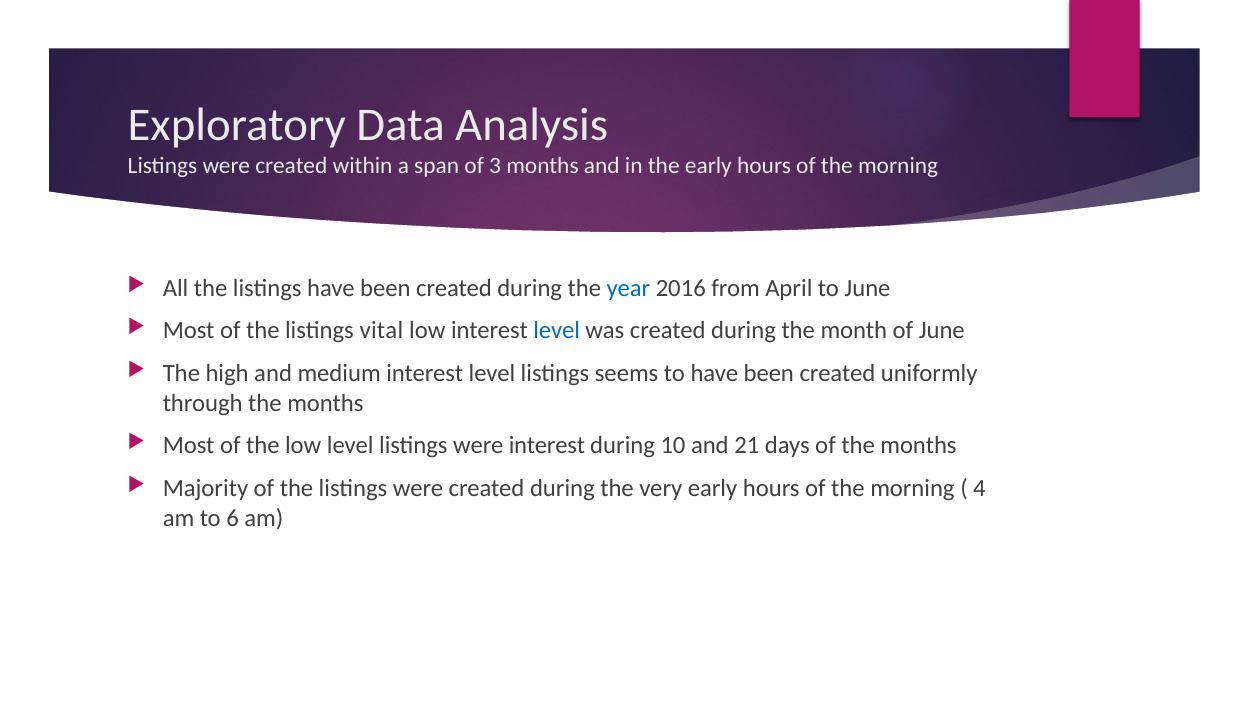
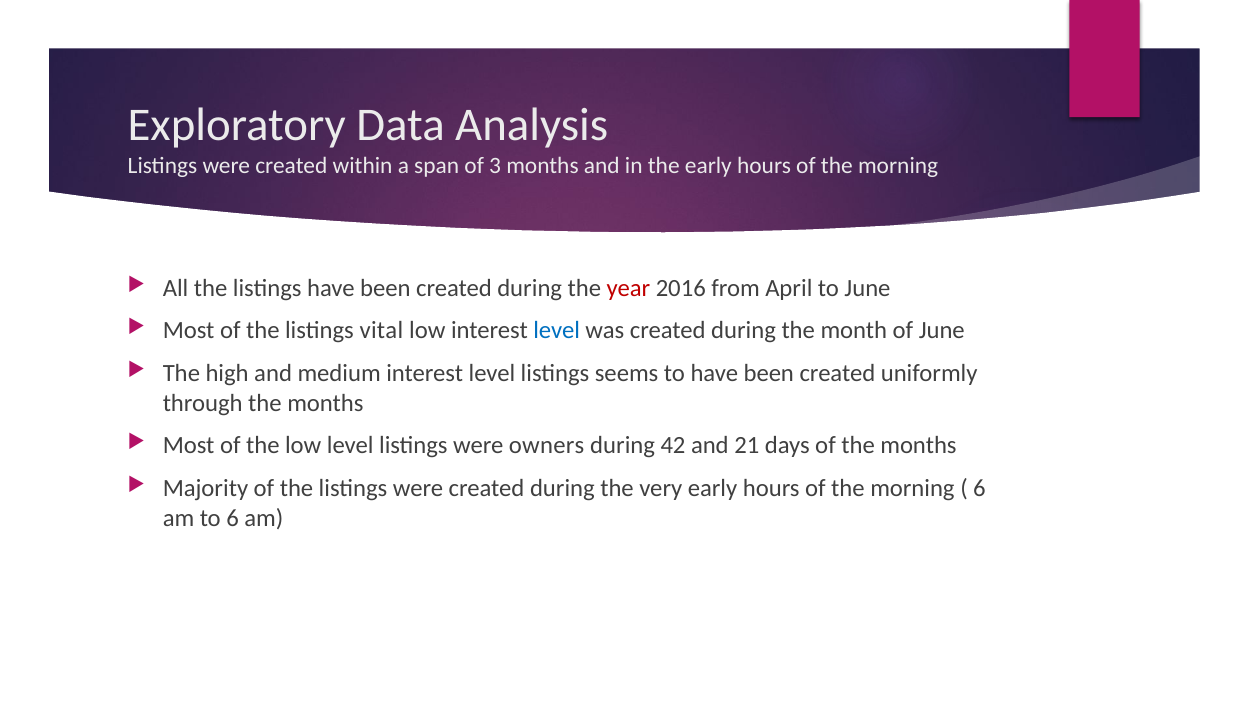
year colour: blue -> red
were interest: interest -> owners
10: 10 -> 42
4 at (979, 488): 4 -> 6
